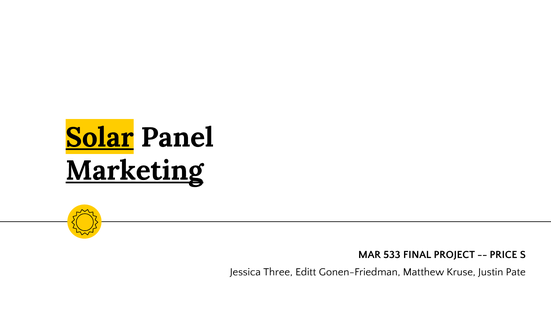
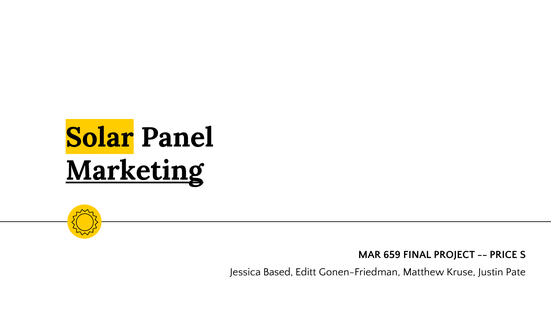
Solar underline: present -> none
533: 533 -> 659
Three: Three -> Based
